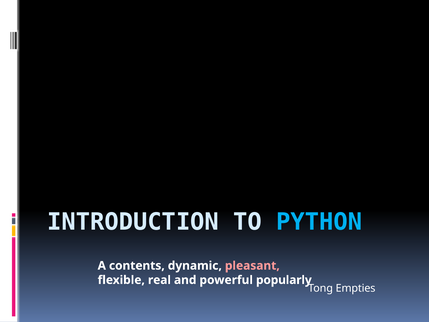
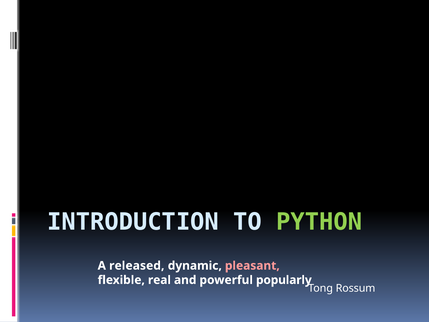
PYTHON colour: light blue -> light green
contents: contents -> released
Empties: Empties -> Rossum
